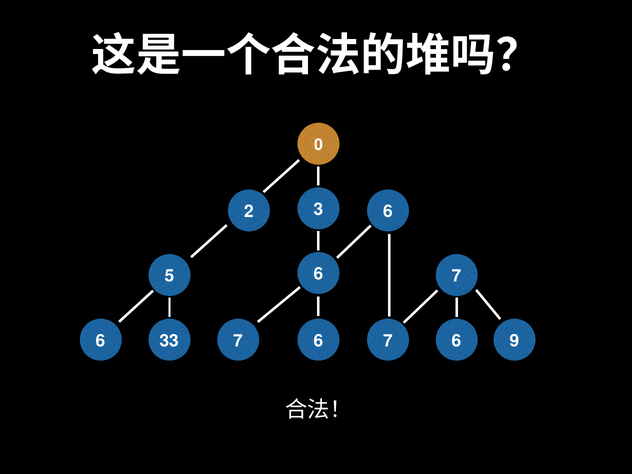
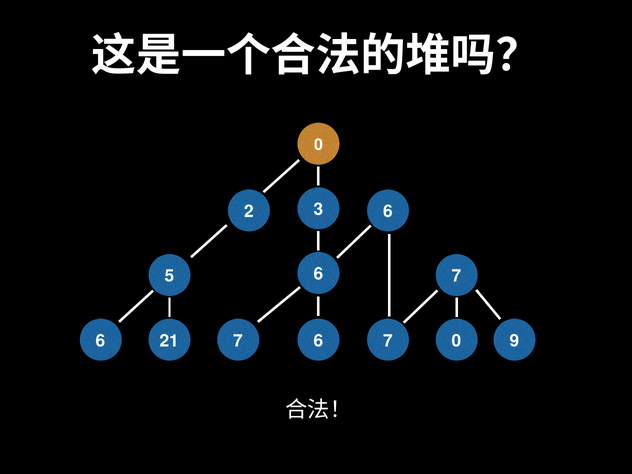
33: 33 -> 21
6 at (457, 341): 6 -> 0
